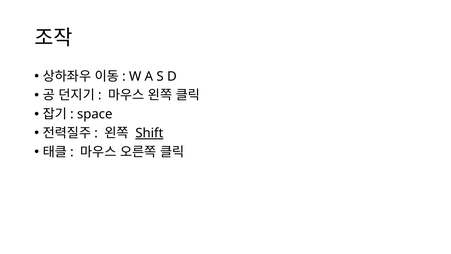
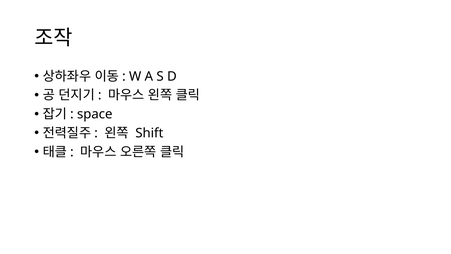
Shift underline: present -> none
